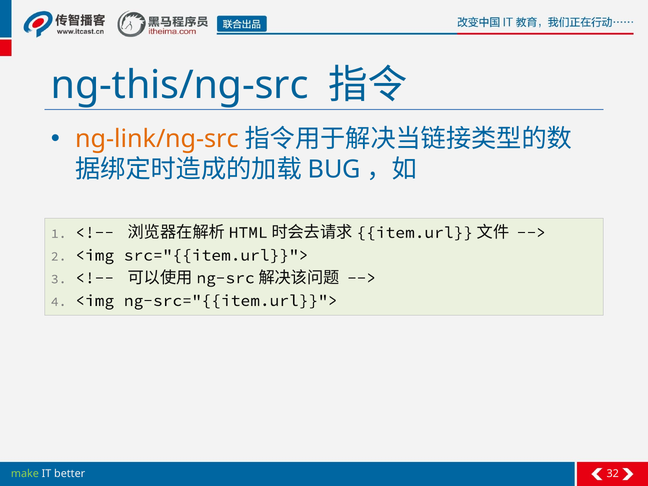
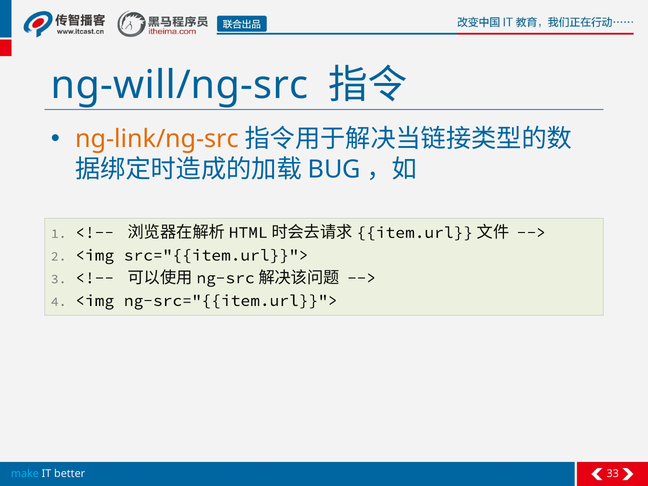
ng-this/ng-src: ng-this/ng-src -> ng-will/ng-src
make colour: light green -> light blue
32: 32 -> 33
